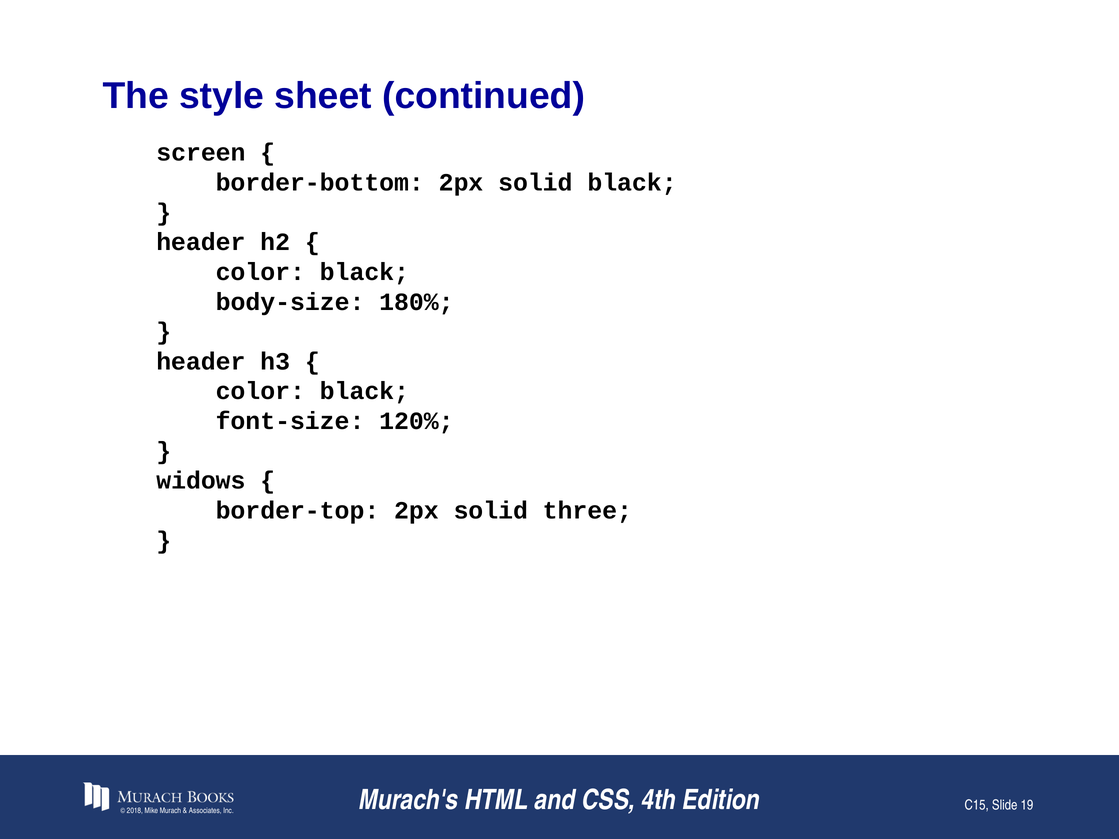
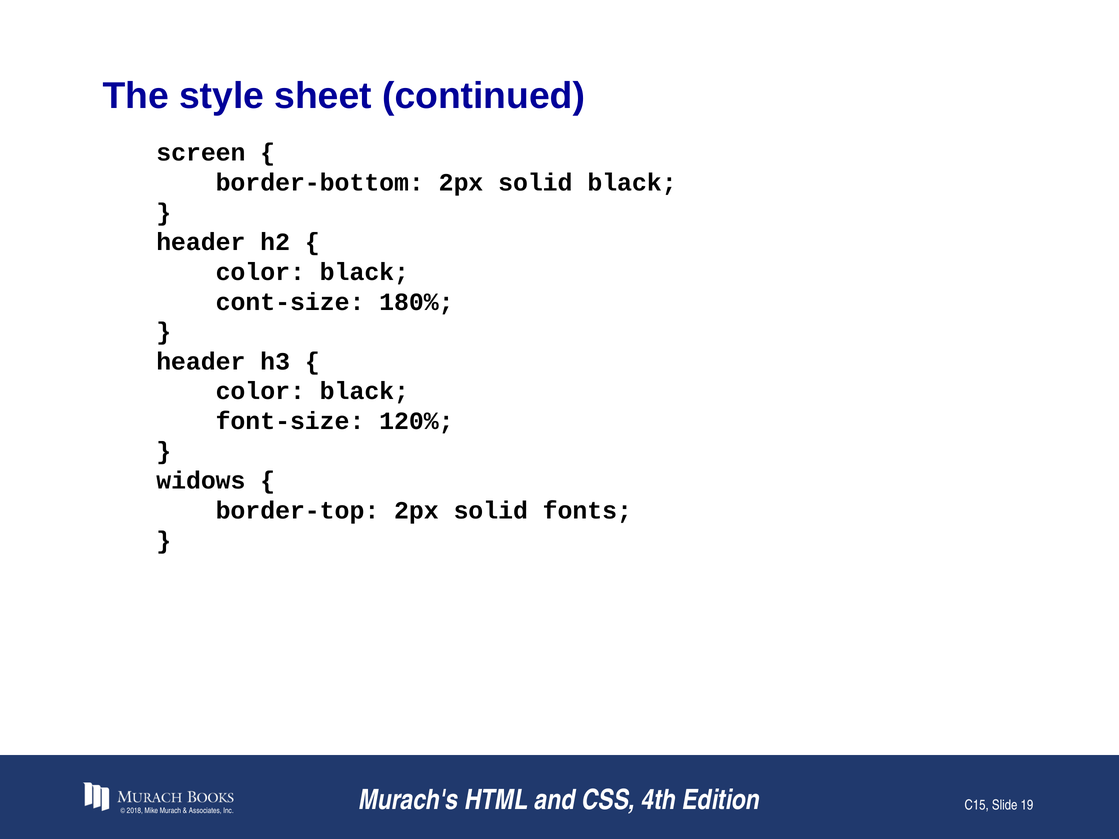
body-size: body-size -> cont-size
three: three -> fonts
